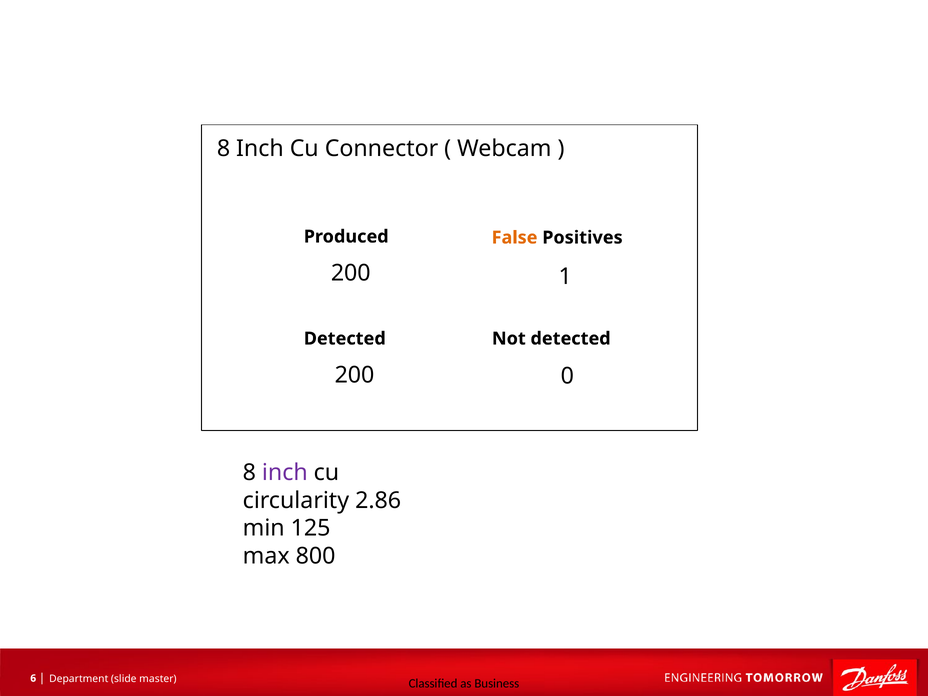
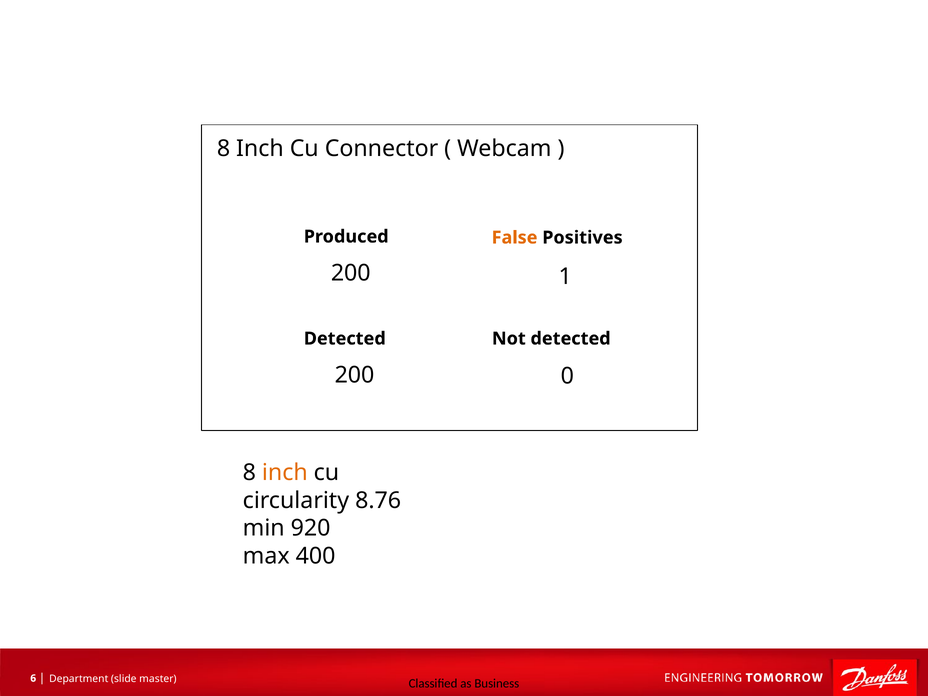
inch at (285, 473) colour: purple -> orange
2.86: 2.86 -> 8.76
125: 125 -> 920
800: 800 -> 400
